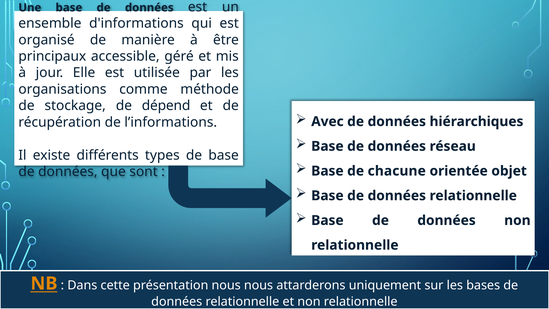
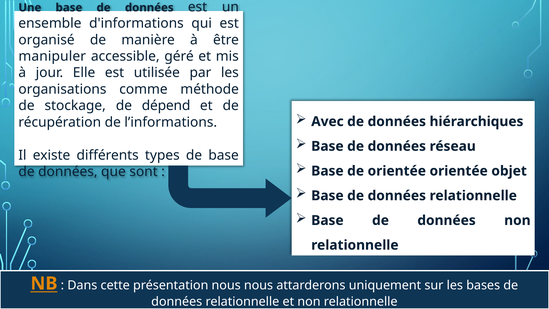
principaux: principaux -> manipuler
de chacune: chacune -> orientée
